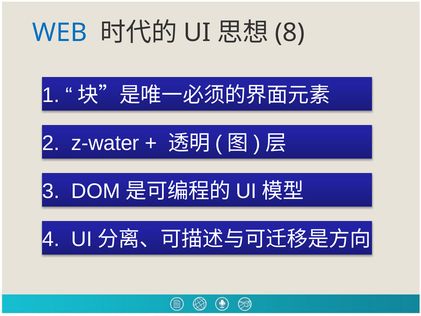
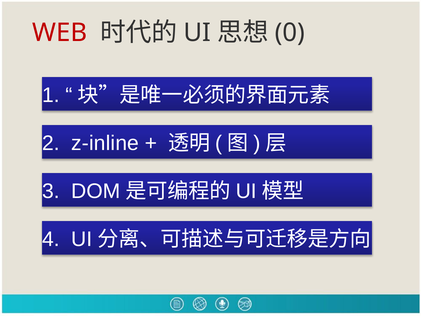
WEB colour: blue -> red
8: 8 -> 0
z-water: z-water -> z-inline
